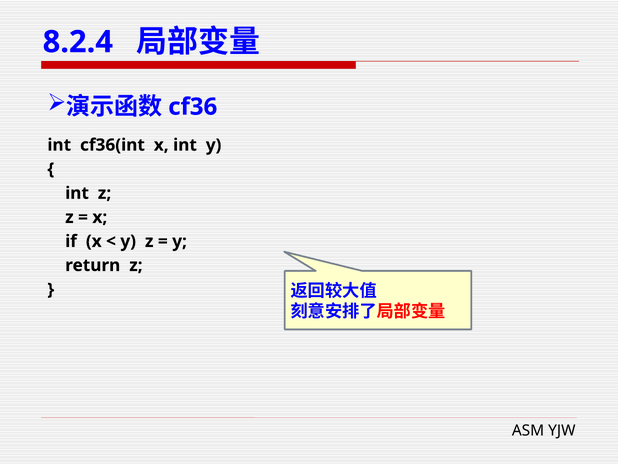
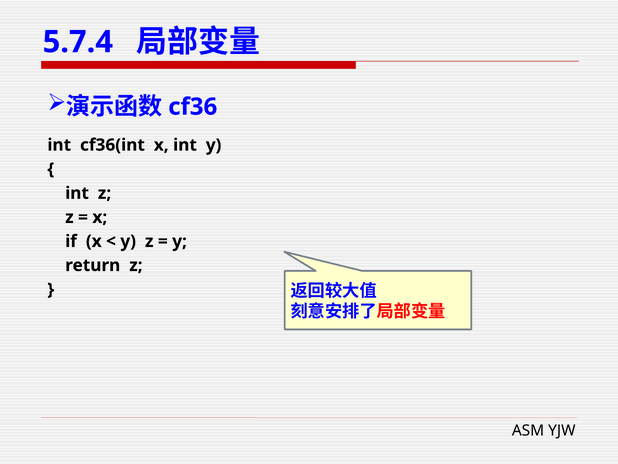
8.2.4: 8.2.4 -> 5.7.4
